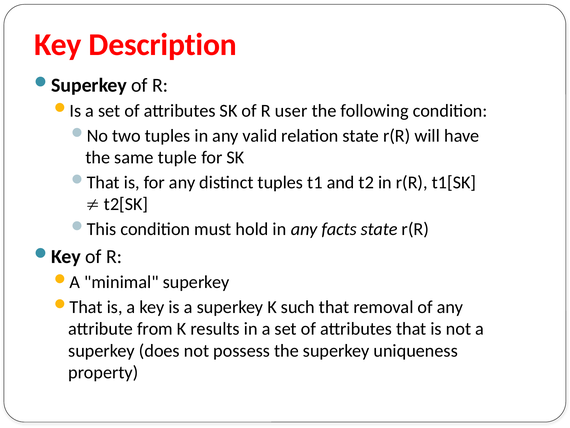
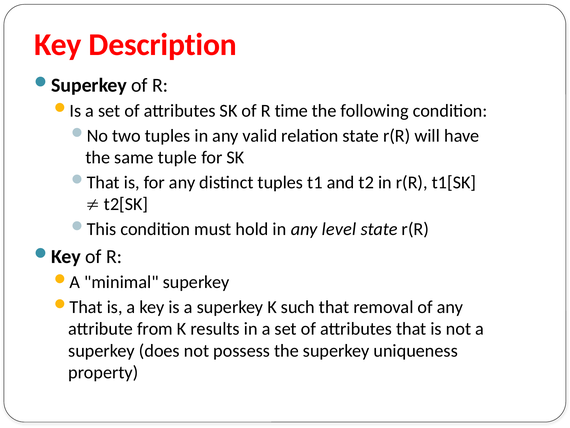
user: user -> time
facts: facts -> level
